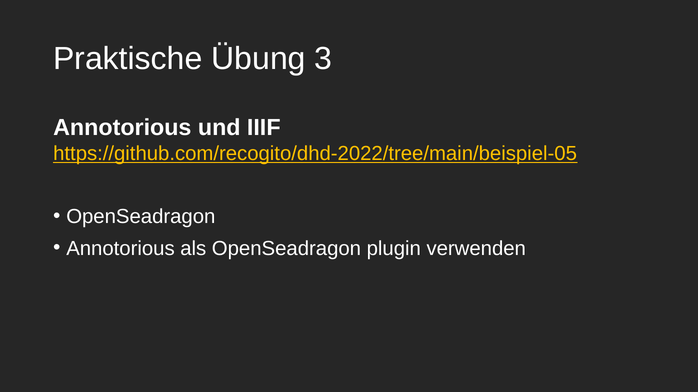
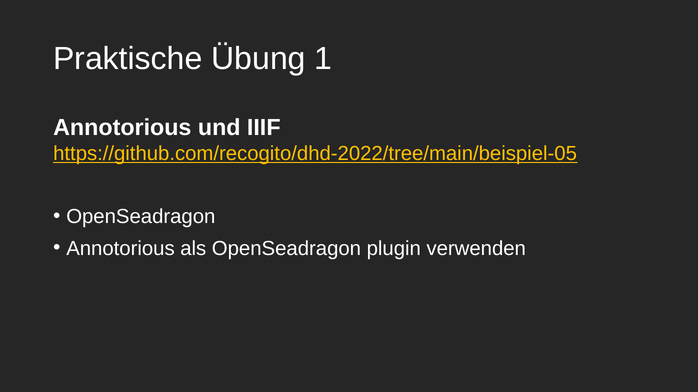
3: 3 -> 1
